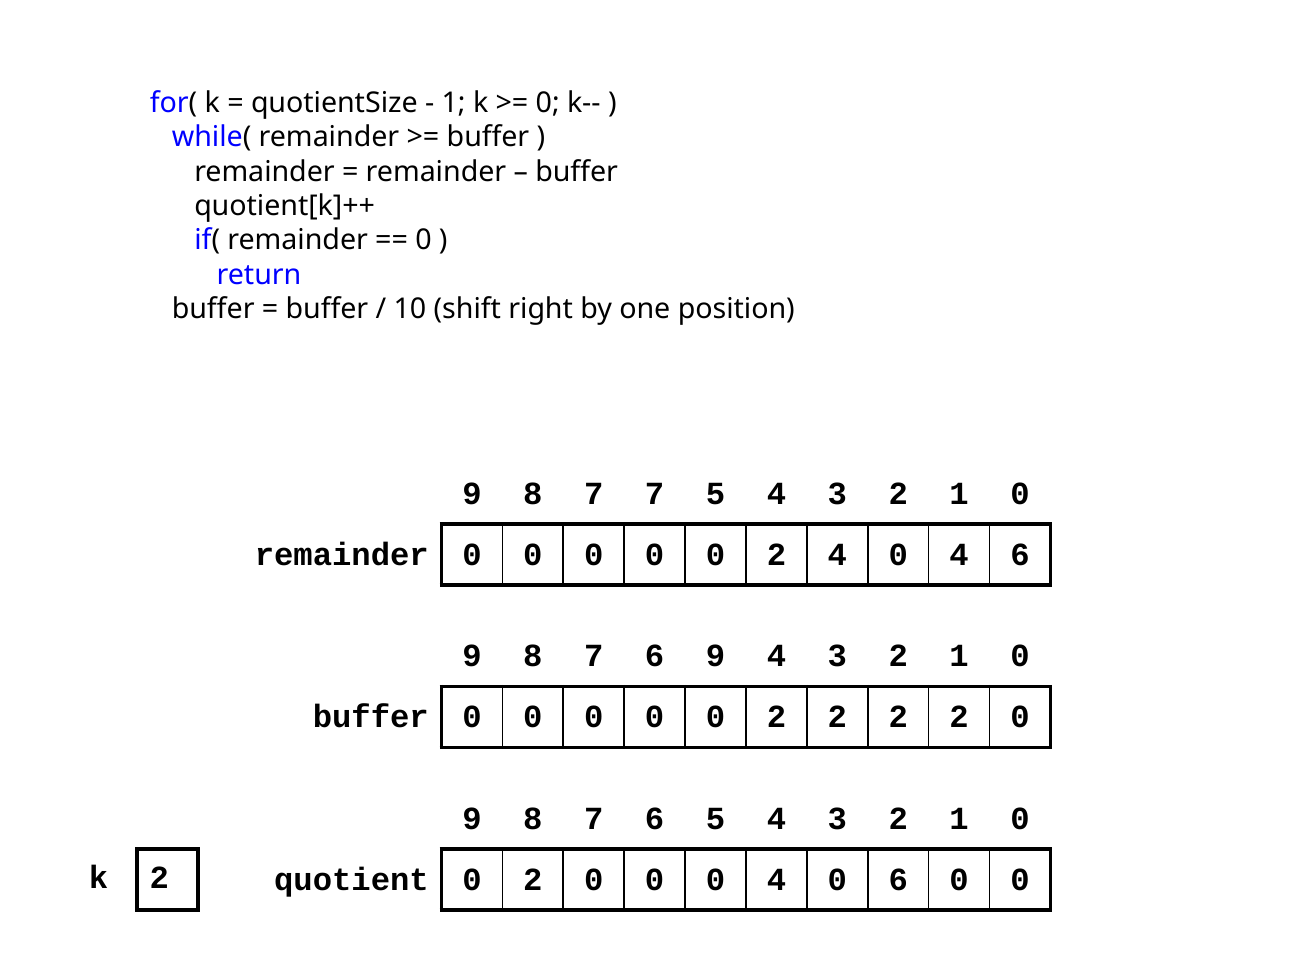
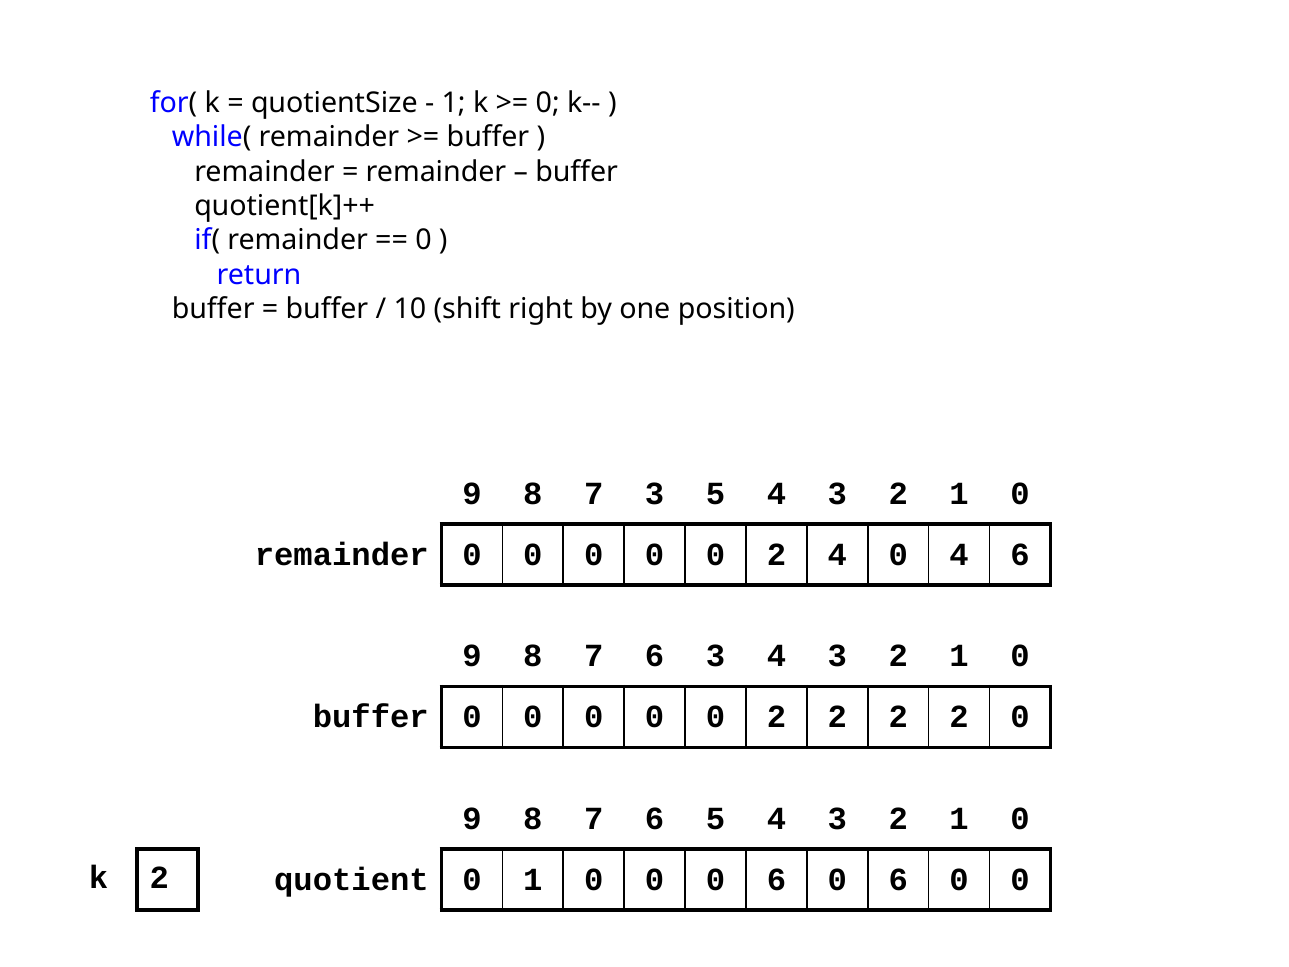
7 7: 7 -> 3
7 6 9: 9 -> 3
quotient 0 2: 2 -> 1
0 0 4: 4 -> 6
